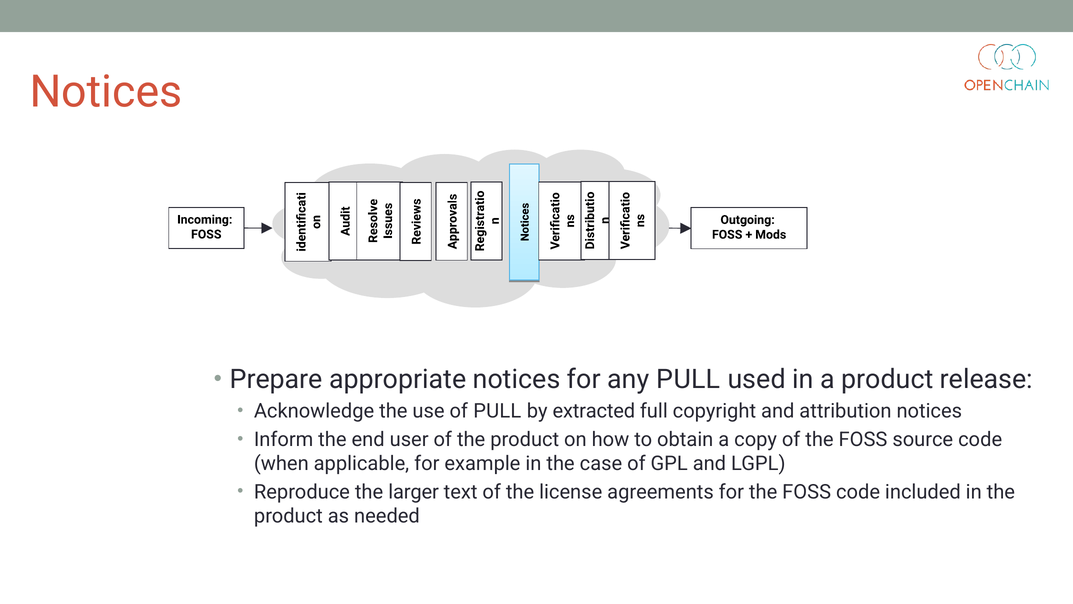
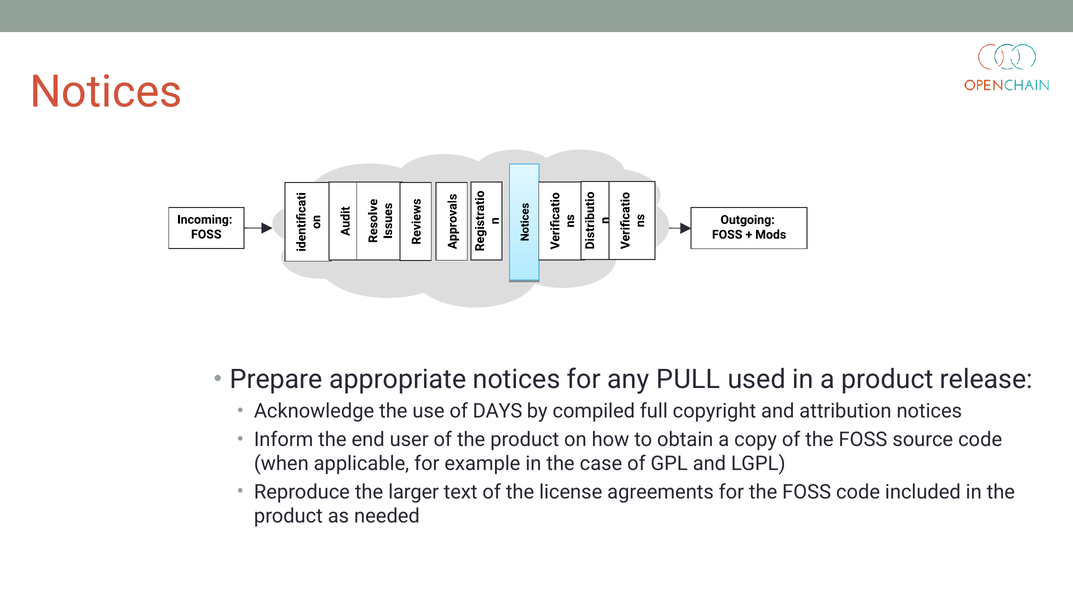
of PULL: PULL -> DAYS
extracted: extracted -> compiled
